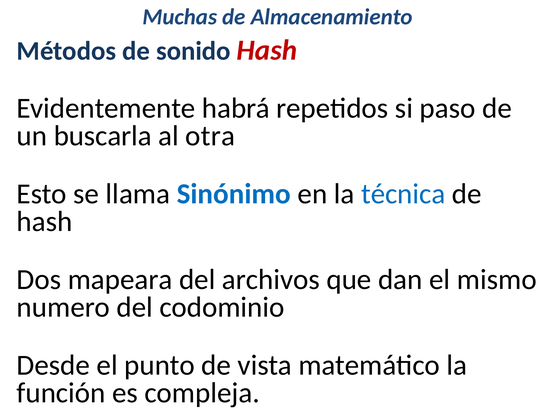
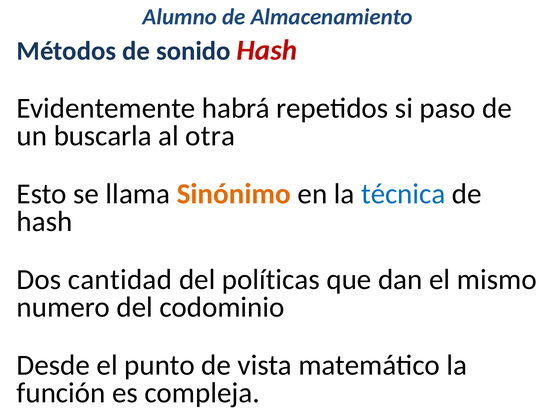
Muchas: Muchas -> Alumno
Sinónimo colour: blue -> orange
mapeara: mapeara -> cantidad
archivos: archivos -> políticas
